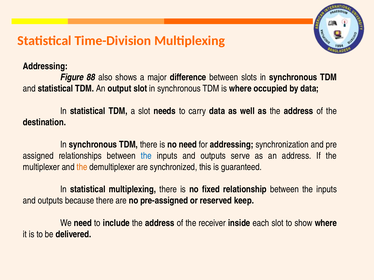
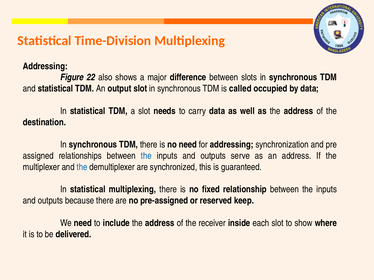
88: 88 -> 22
is where: where -> called
the at (82, 167) colour: orange -> blue
